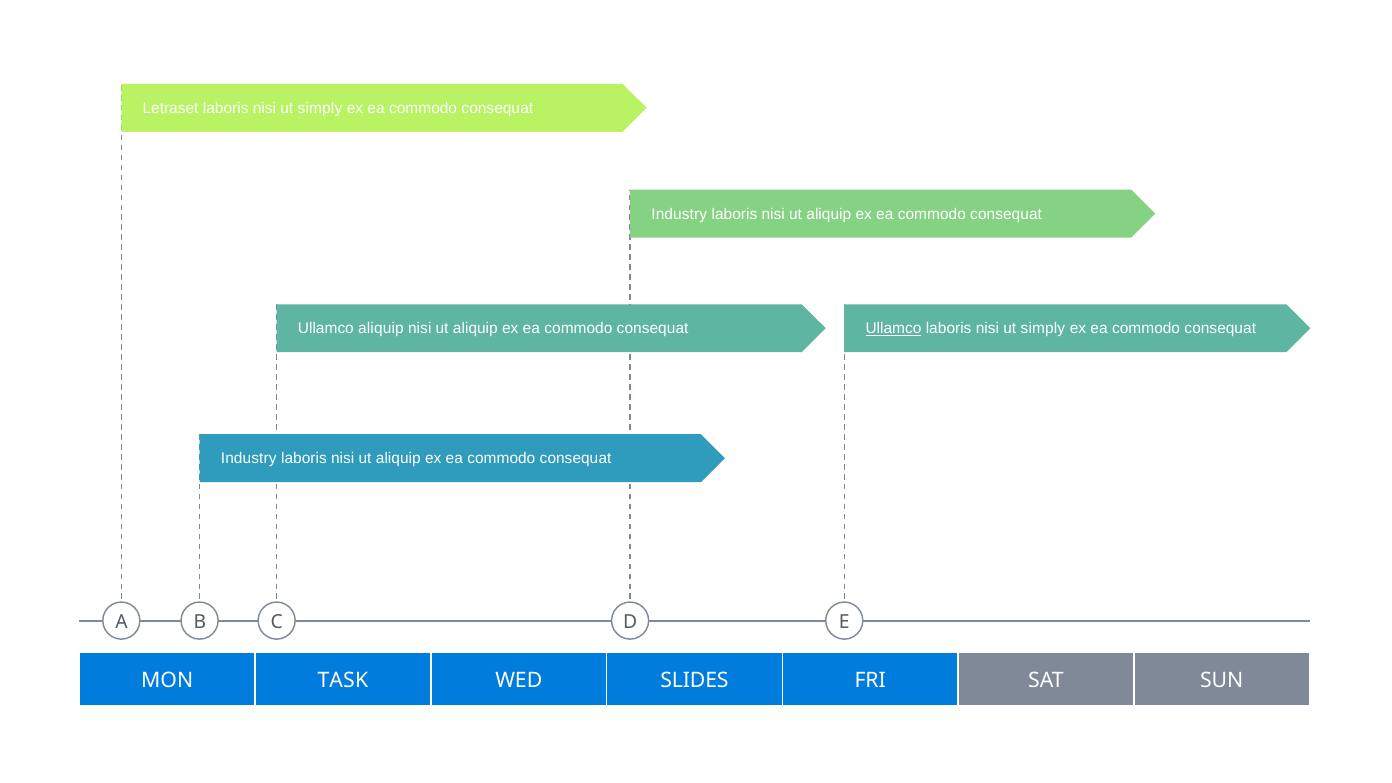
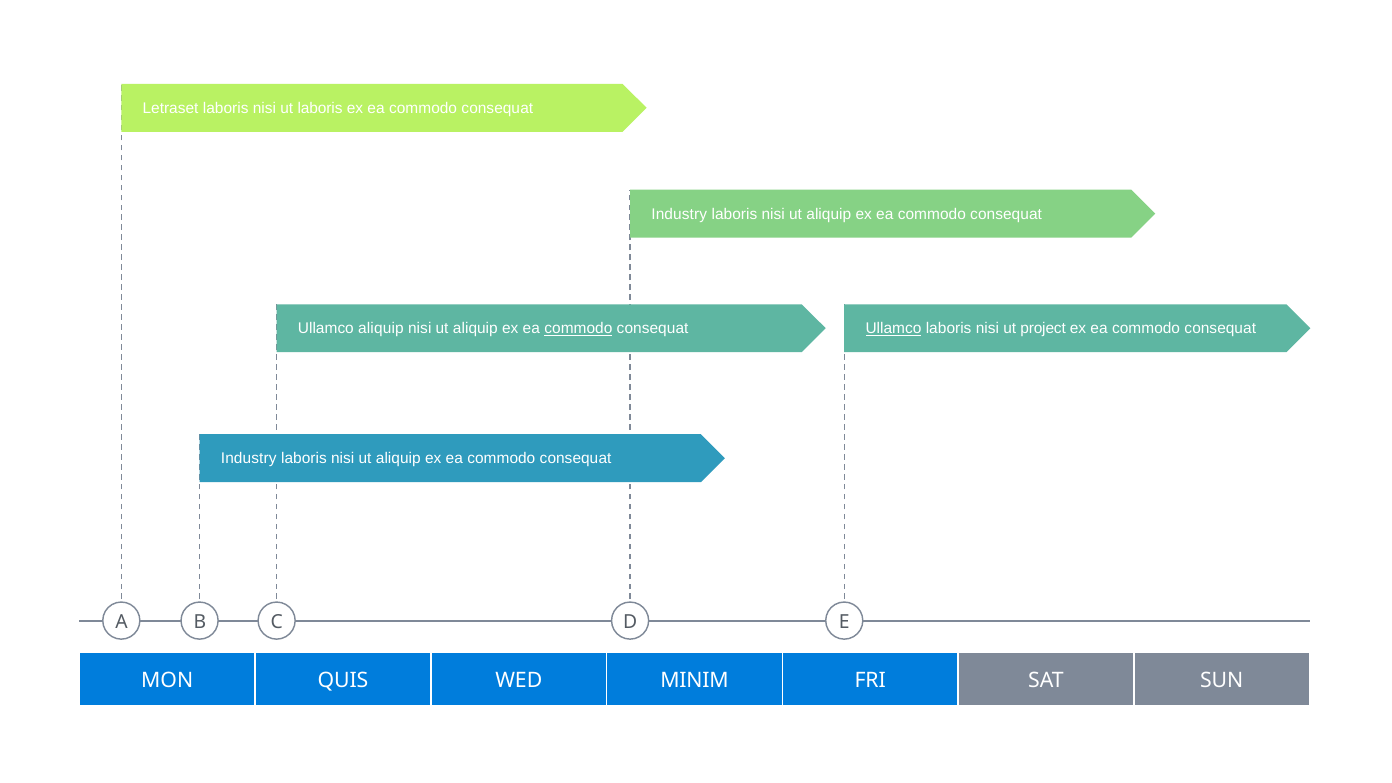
simply at (320, 109): simply -> laboris
commodo at (578, 329) underline: none -> present
simply at (1043, 329): simply -> project
TASK: TASK -> QUIS
SLIDES: SLIDES -> MINIM
